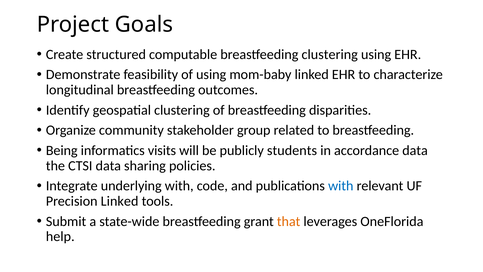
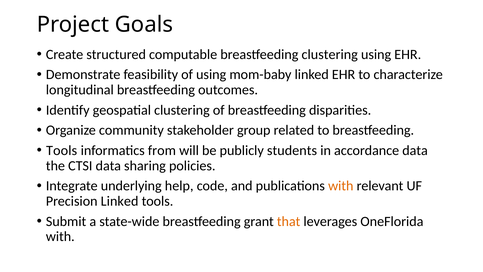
Being at (62, 150): Being -> Tools
visits: visits -> from
underlying with: with -> help
with at (341, 186) colour: blue -> orange
help at (60, 236): help -> with
